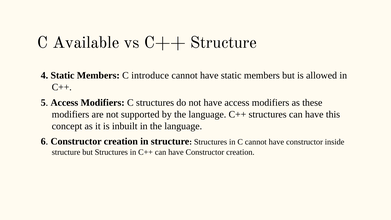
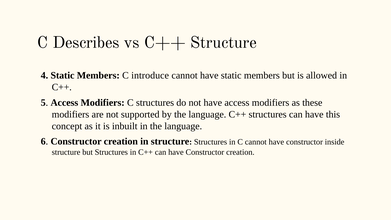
Available: Available -> Describes
